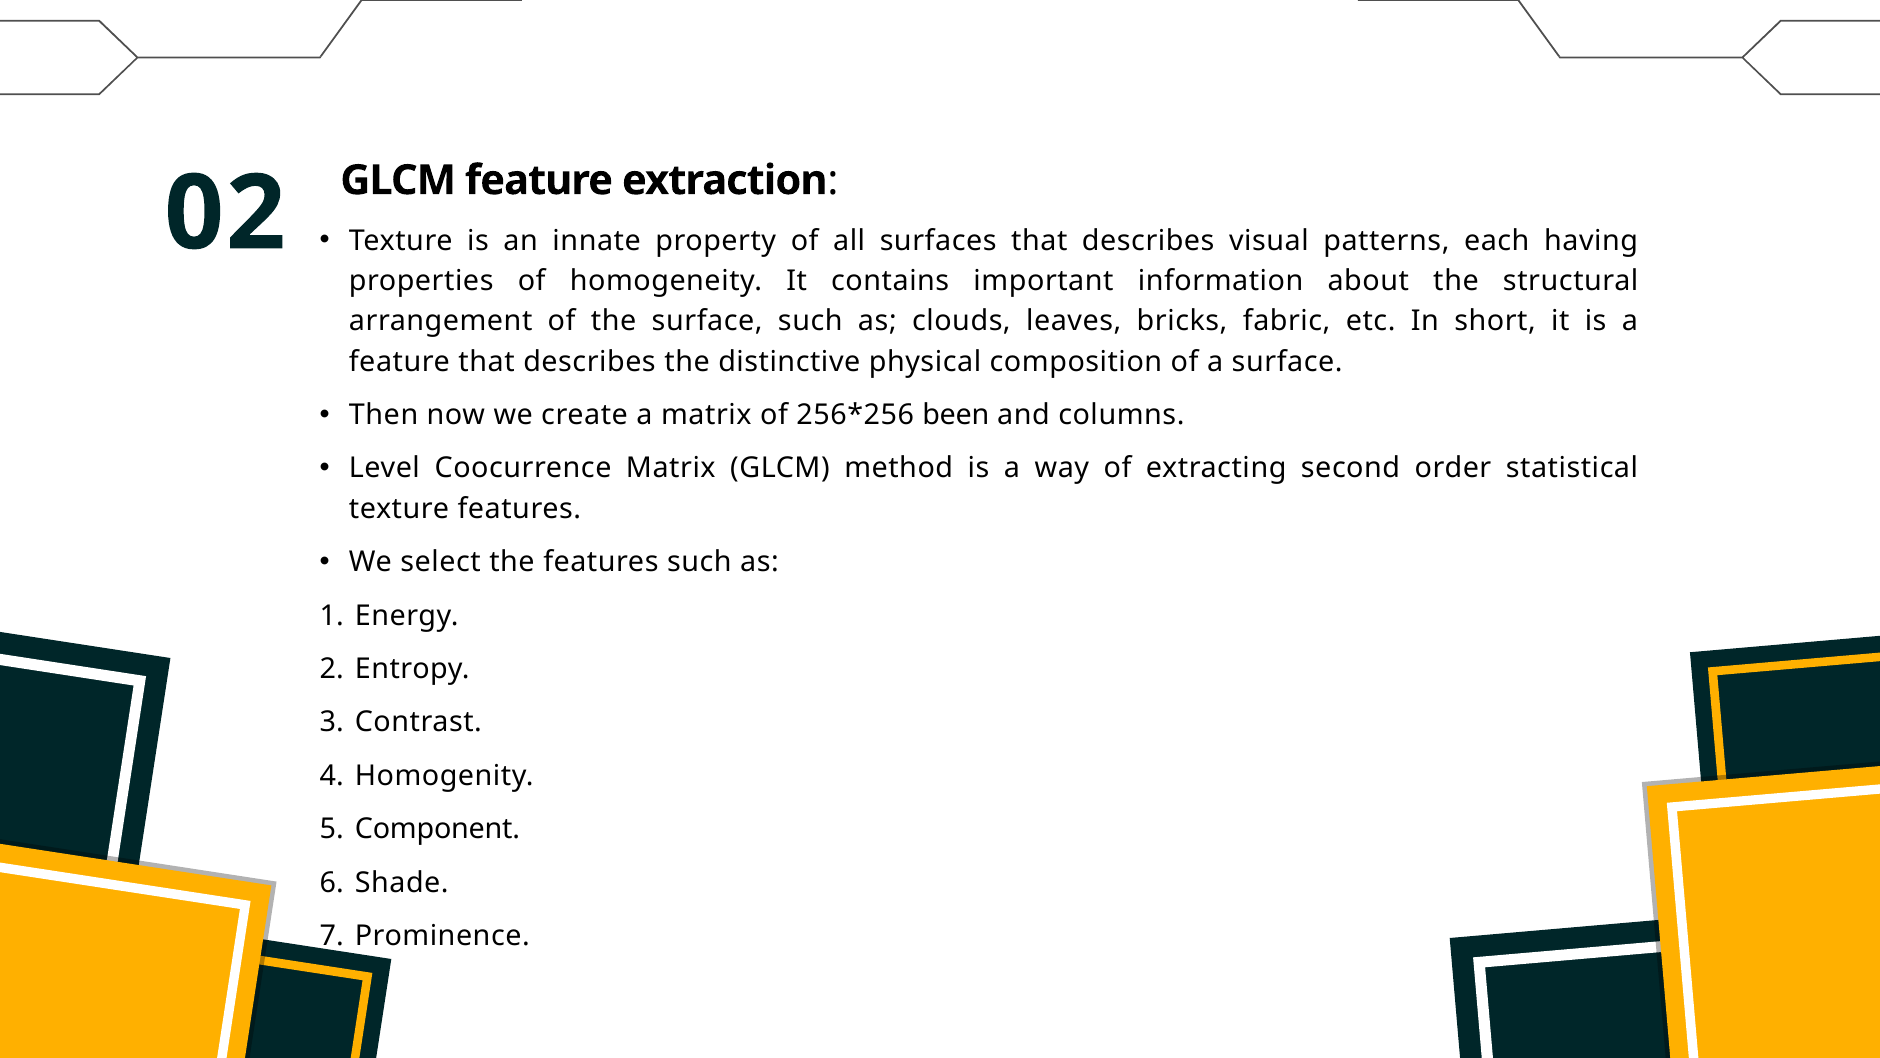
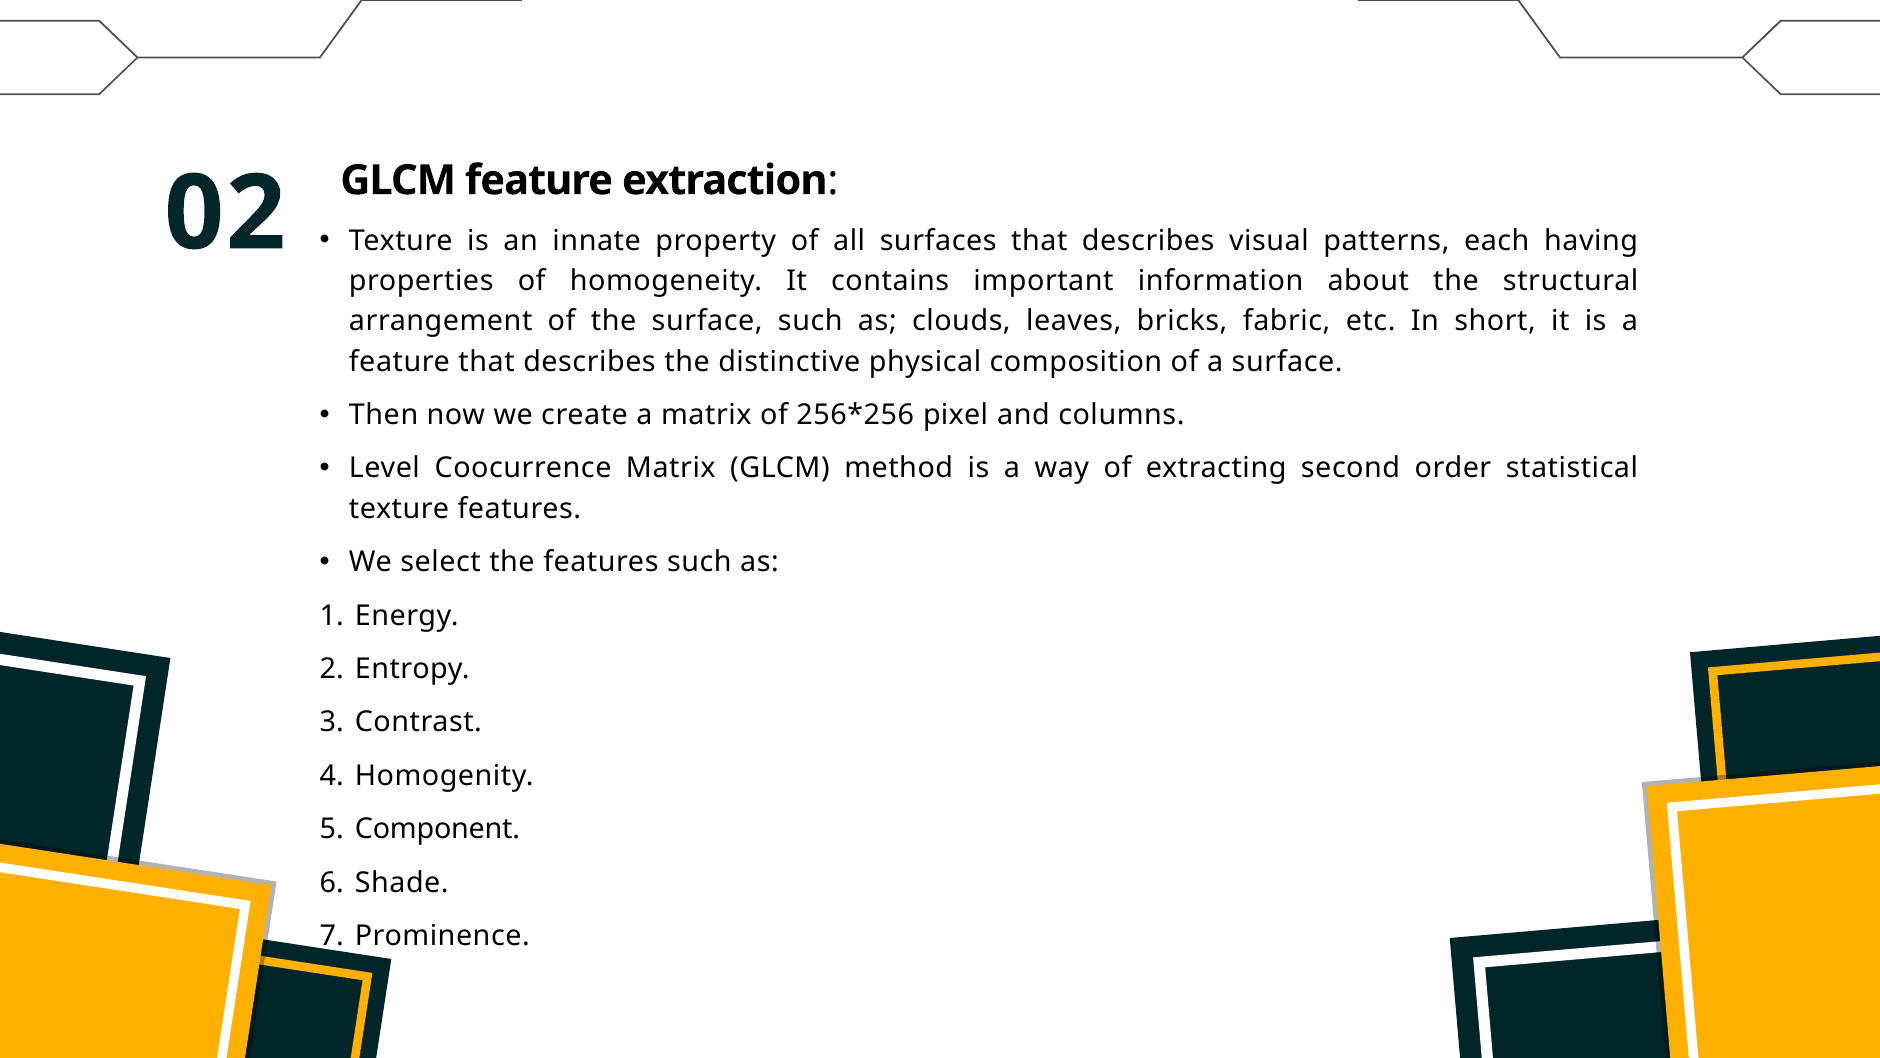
been: been -> pixel
